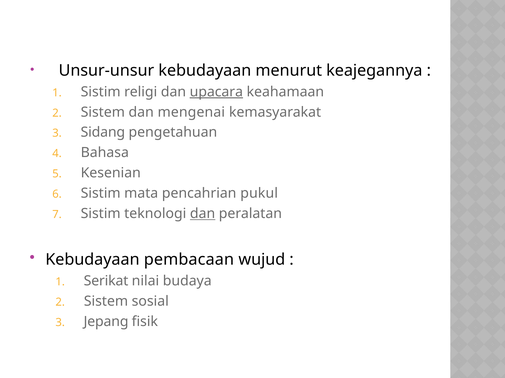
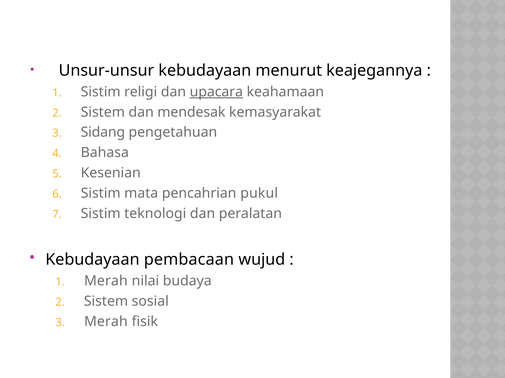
mengenai: mengenai -> mendesak
dan at (203, 214) underline: present -> none
Serikat at (106, 281): Serikat -> Merah
Jepang at (106, 322): Jepang -> Merah
